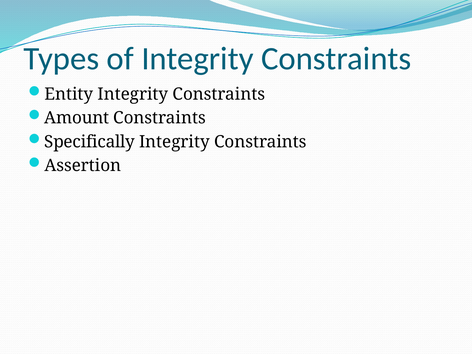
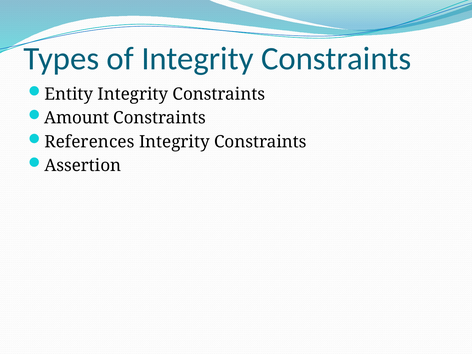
Specifically: Specifically -> References
